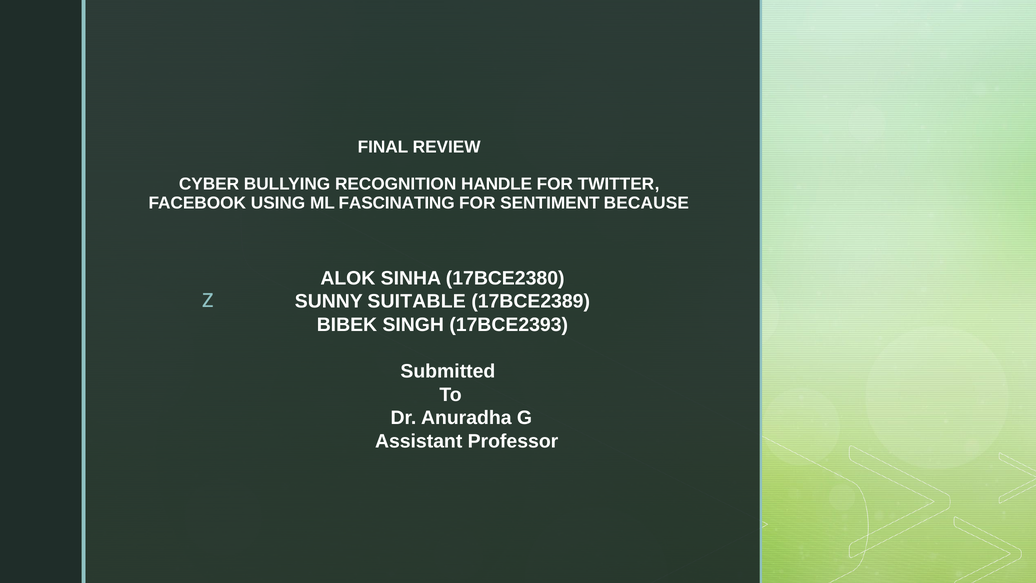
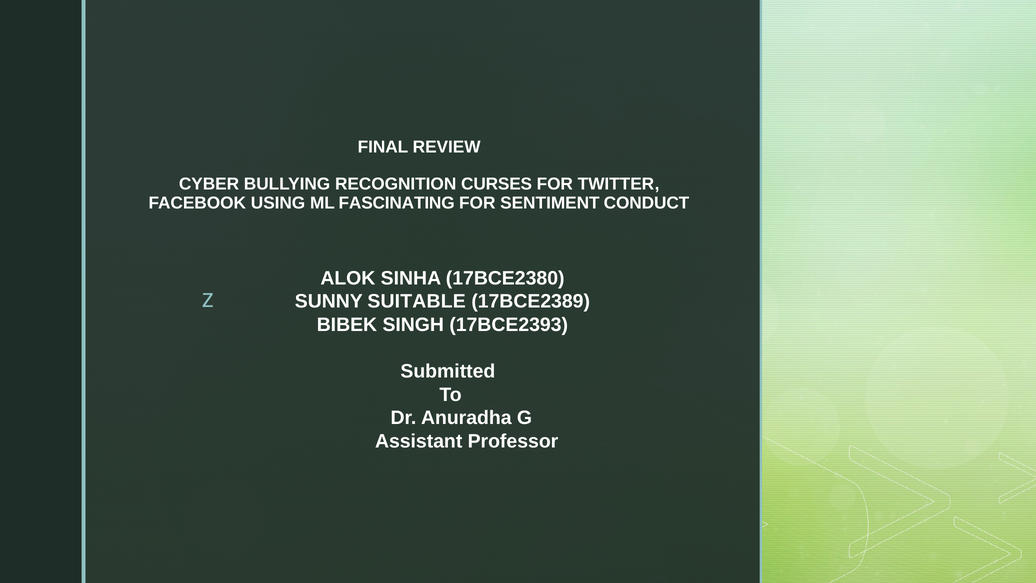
HANDLE: HANDLE -> CURSES
BECAUSE: BECAUSE -> CONDUCT
